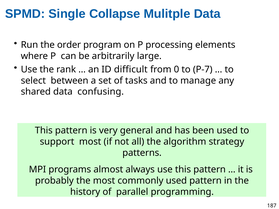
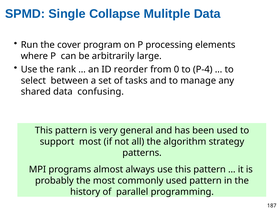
order: order -> cover
difficult: difficult -> reorder
P-7: P-7 -> P-4
